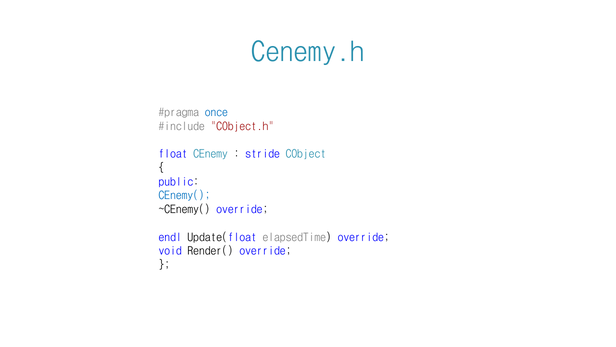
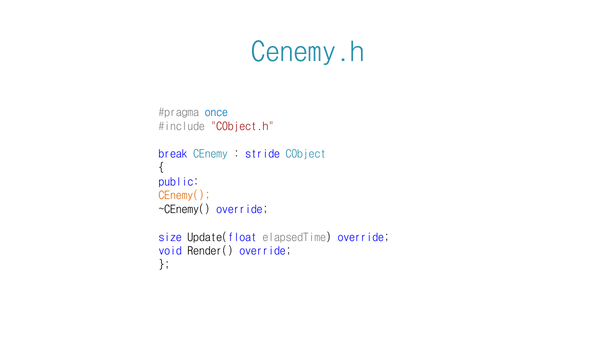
float: float -> break
CEnemy( colour: blue -> orange
endl: endl -> size
